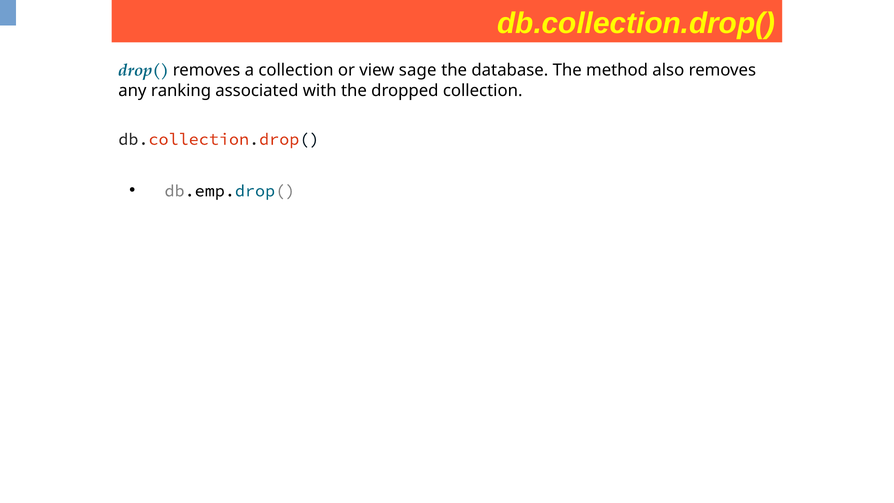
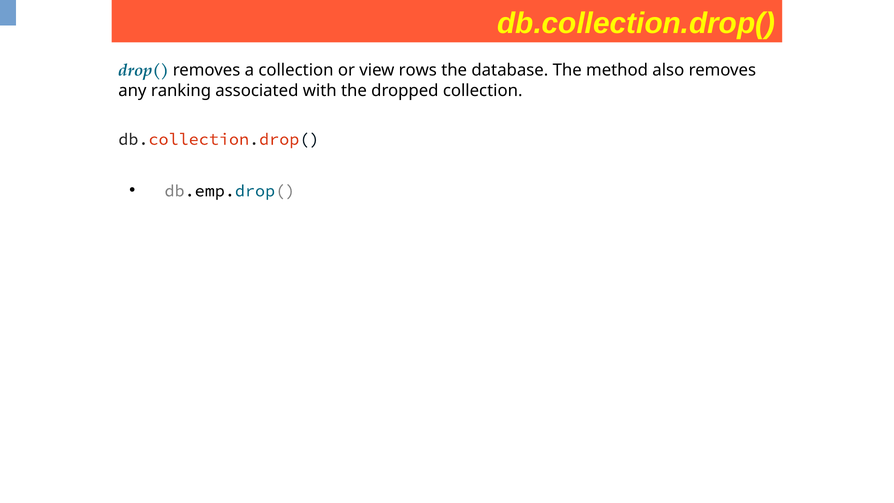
sage: sage -> rows
